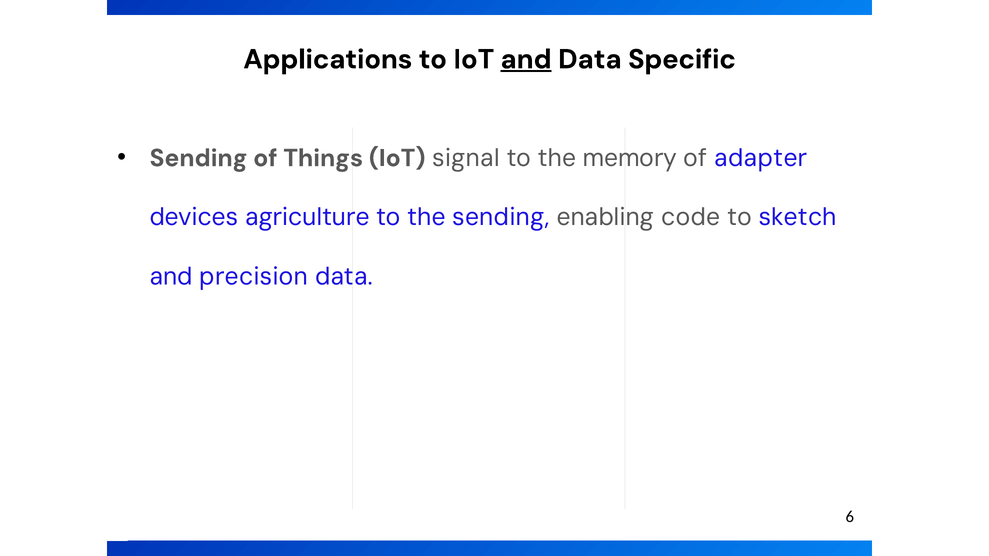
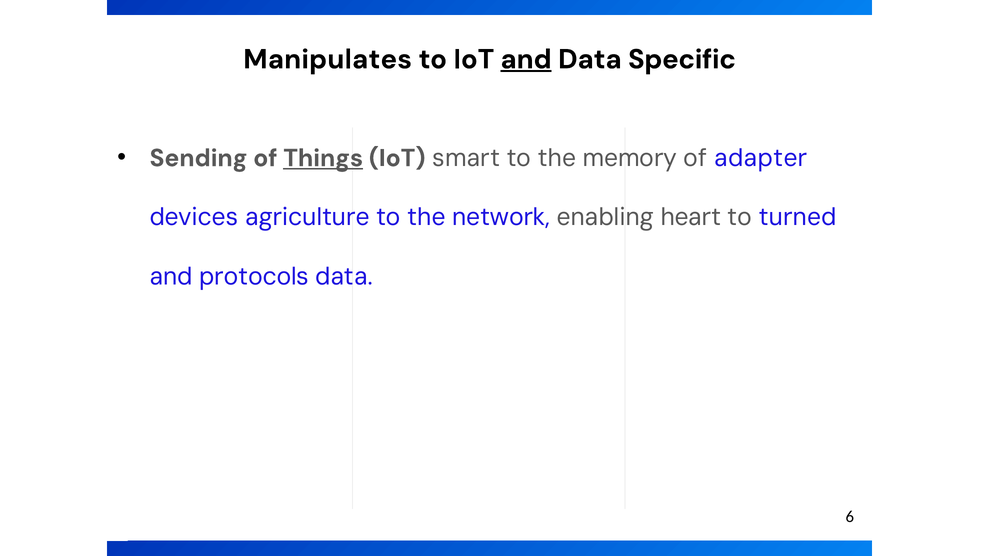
Applications: Applications -> Manipulates
Things underline: none -> present
signal: signal -> smart
the sending: sending -> network
code: code -> heart
sketch: sketch -> turned
precision: precision -> protocols
